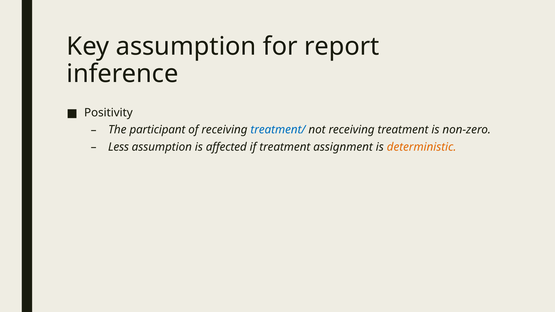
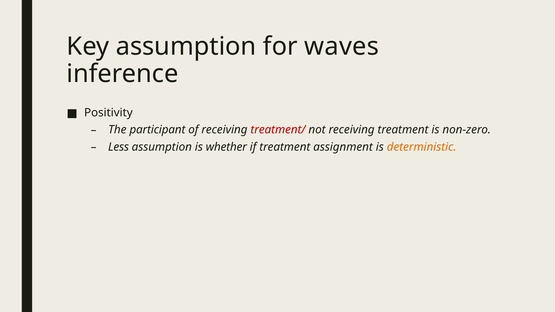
report: report -> waves
treatment/ colour: blue -> red
affected: affected -> whether
